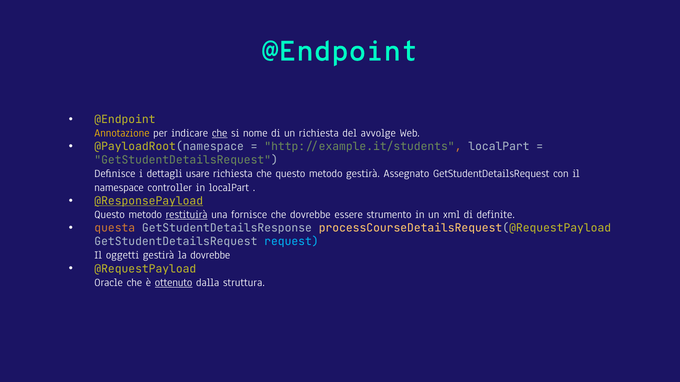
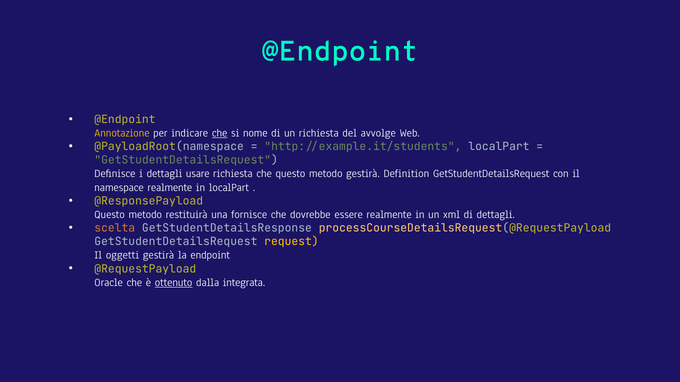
Assegnato: Assegnato -> Definition
namespace controller: controller -> realmente
@ResponsePayload underline: present -> none
restituirà underline: present -> none
essere strumento: strumento -> realmente
di definite: definite -> dettagli
questa: questa -> scelta
request colour: light blue -> yellow
la dovrebbe: dovrebbe -> endpoint
struttura: struttura -> integrata
